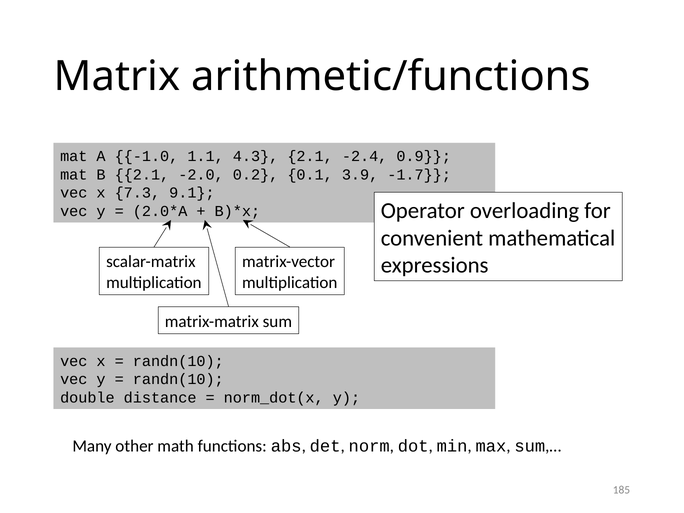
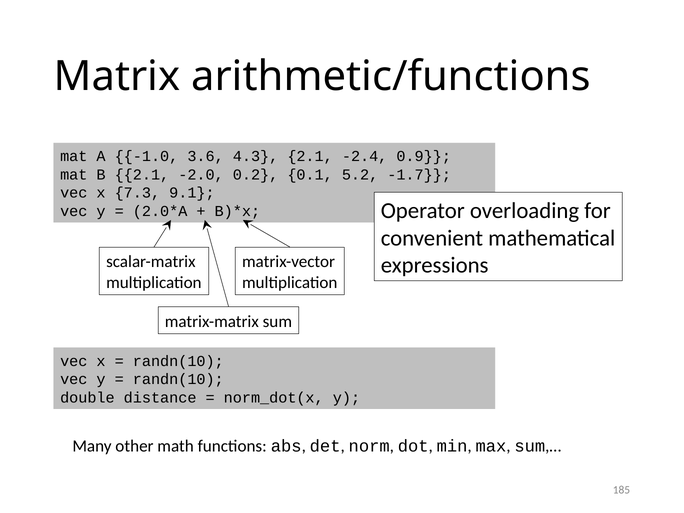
1.1: 1.1 -> 3.6
3.9: 3.9 -> 5.2
